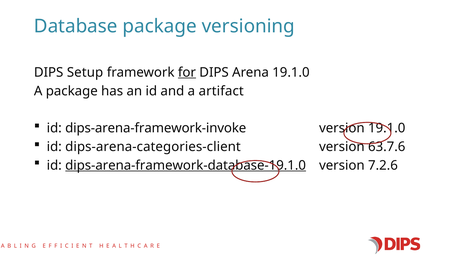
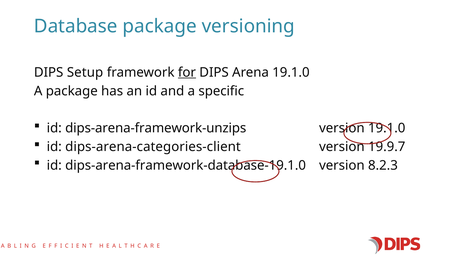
artifact: artifact -> specific
dips-arena-framework-invoke: dips-arena-framework-invoke -> dips-arena-framework-unzips
63.7.6: 63.7.6 -> 19.9.7
dips-arena-framework-database-19.1.0 underline: present -> none
7.2.6: 7.2.6 -> 8.2.3
